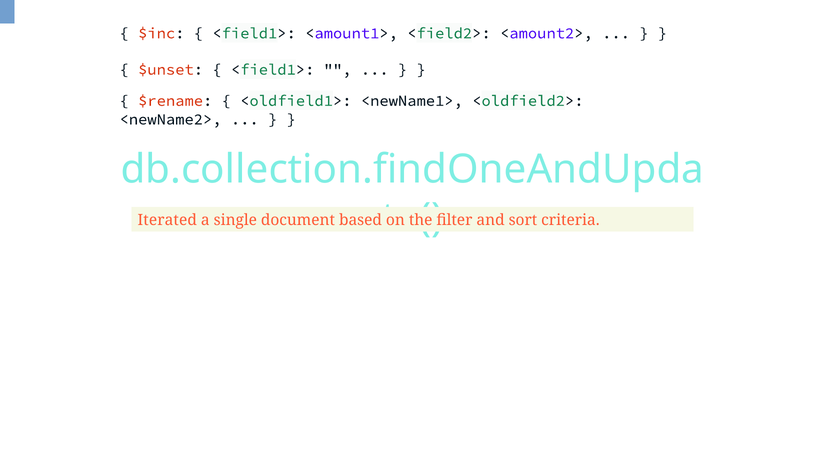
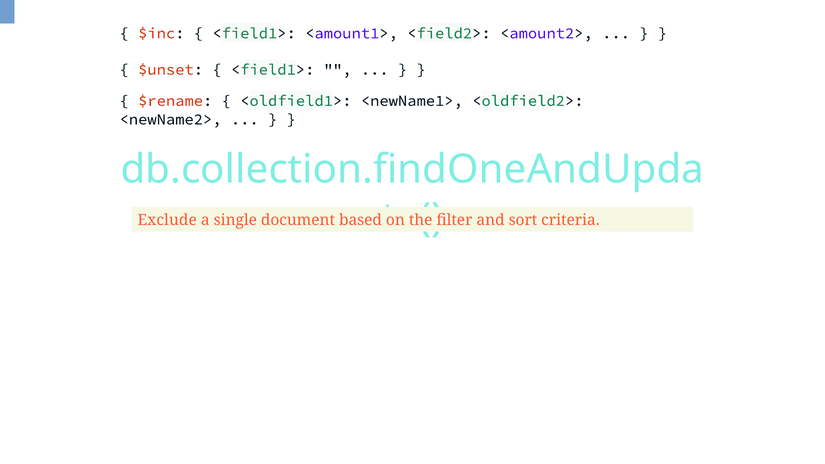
Iterated: Iterated -> Exclude
